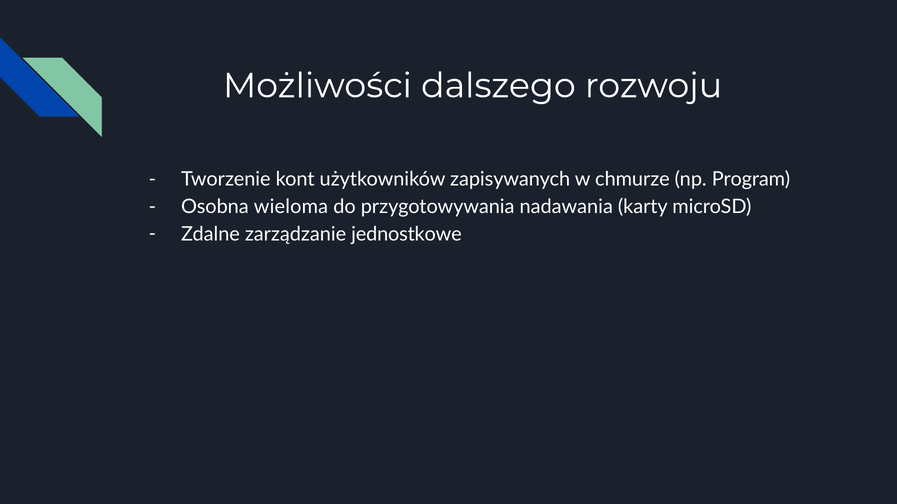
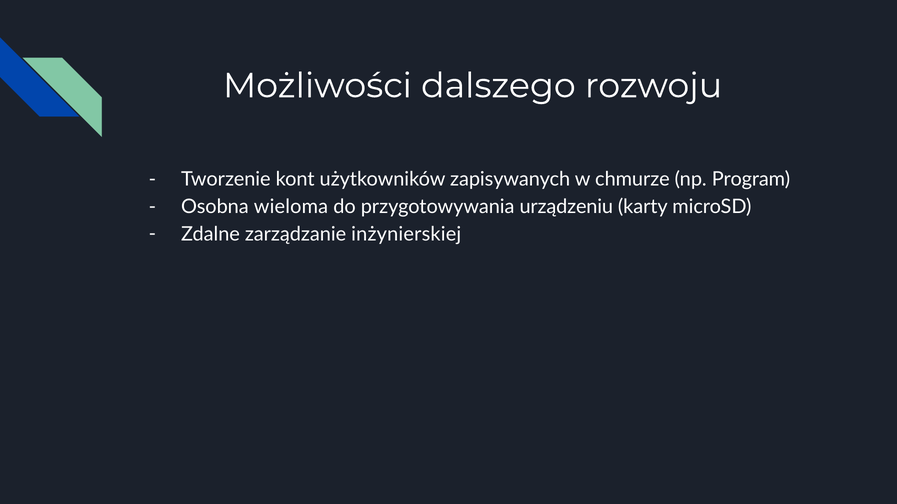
nadawania: nadawania -> urządzeniu
jednostkowe: jednostkowe -> inżynierskiej
